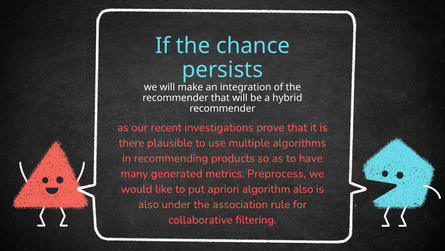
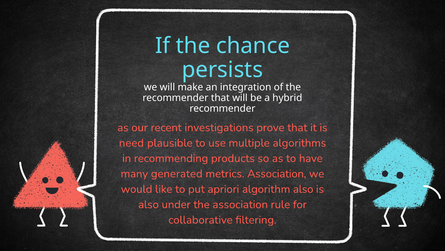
there: there -> need
metrics Preprocess: Preprocess -> Association
